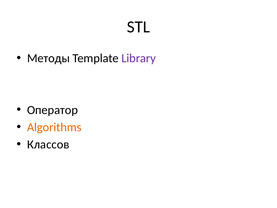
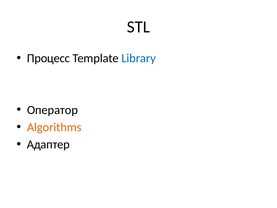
Методы: Методы -> Процесс
Library colour: purple -> blue
Классов: Классов -> Адаптер
